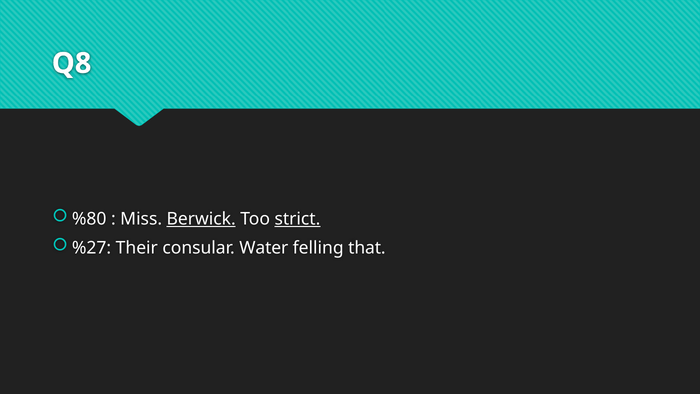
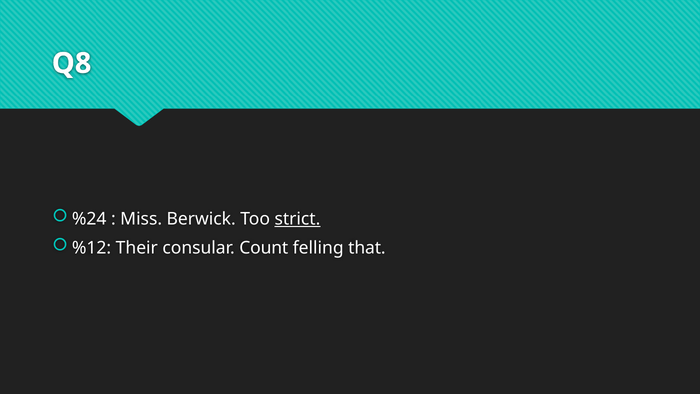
%80: %80 -> %24
Berwick underline: present -> none
%27: %27 -> %12
Water: Water -> Count
